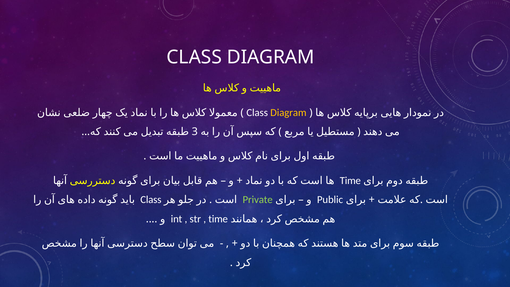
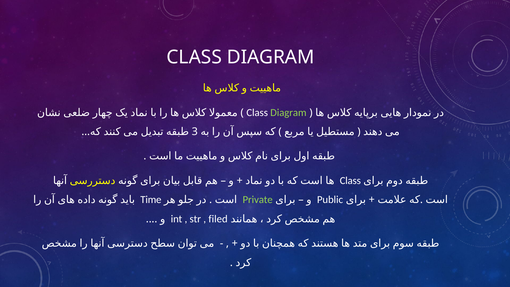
Diagram at (288, 112) colour: yellow -> light green
Time at (350, 181): Time -> Class
Class at (151, 200): Class -> Time
time at (218, 219): time -> filed
